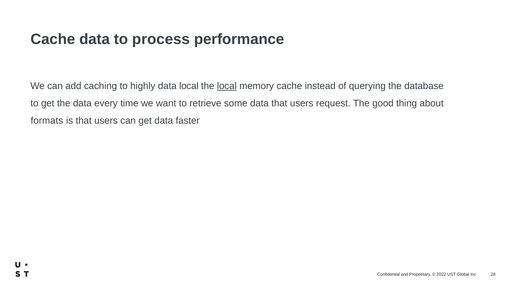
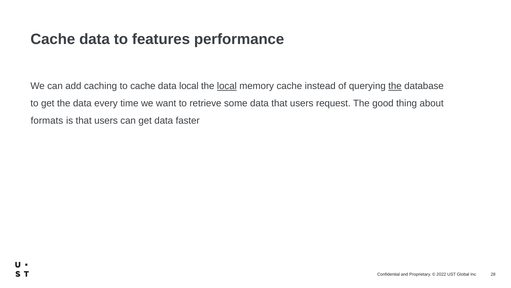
process: process -> features
to highly: highly -> cache
the at (395, 86) underline: none -> present
